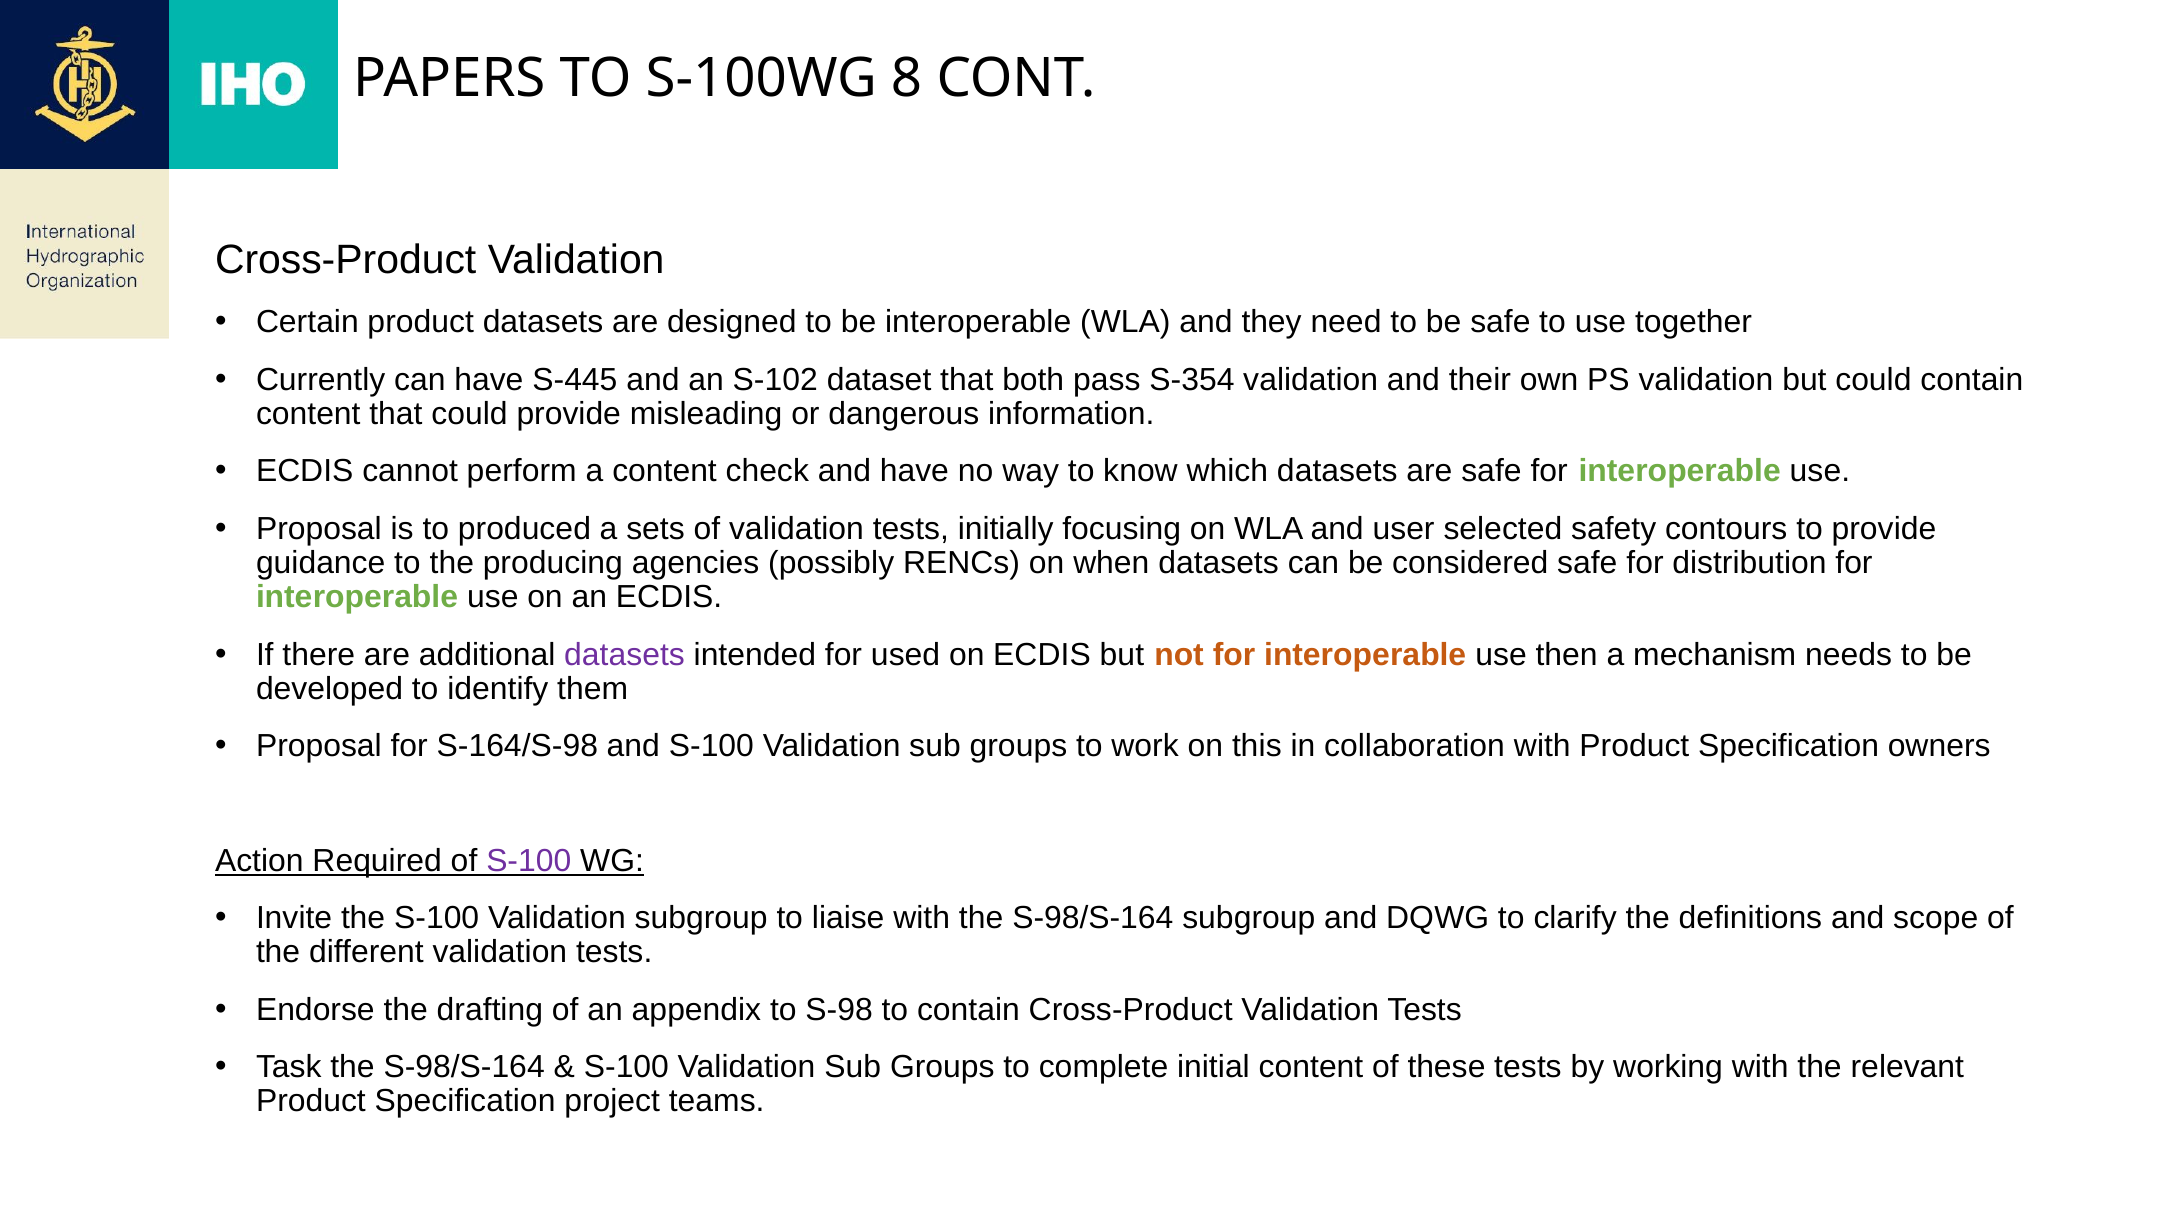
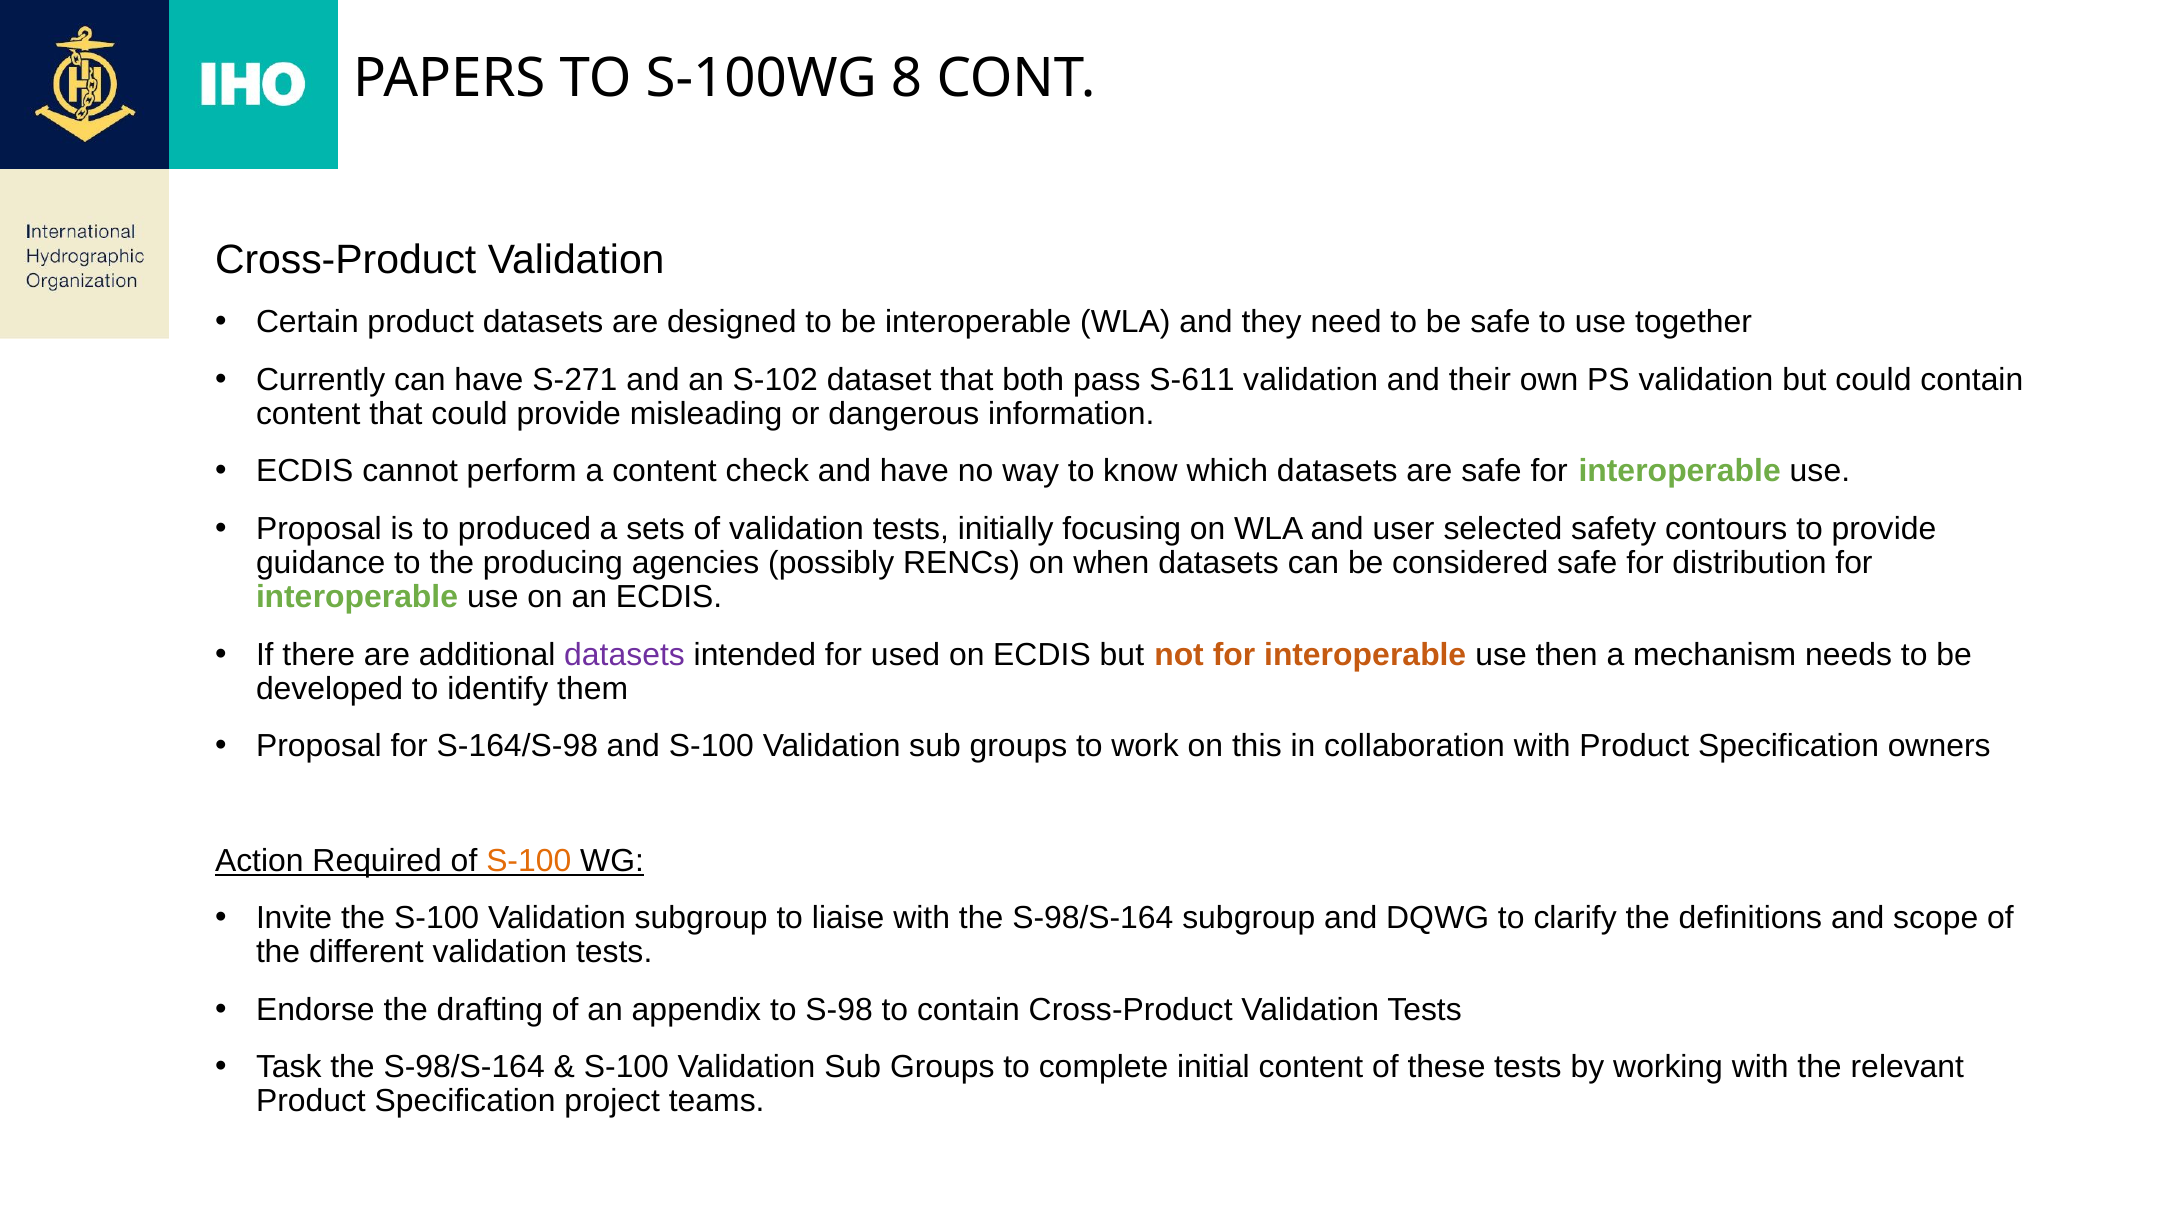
S-445: S-445 -> S-271
S-354: S-354 -> S-611
S-100 at (529, 860) colour: purple -> orange
